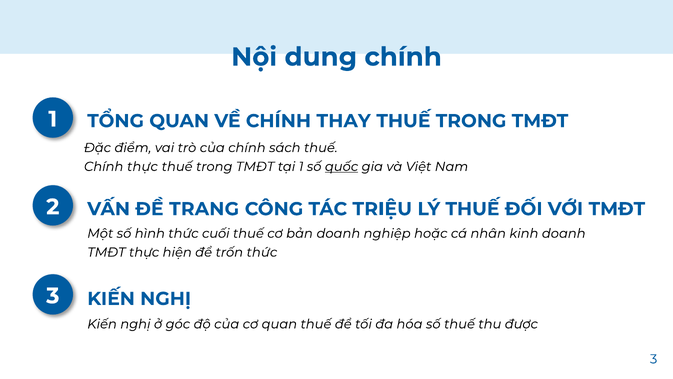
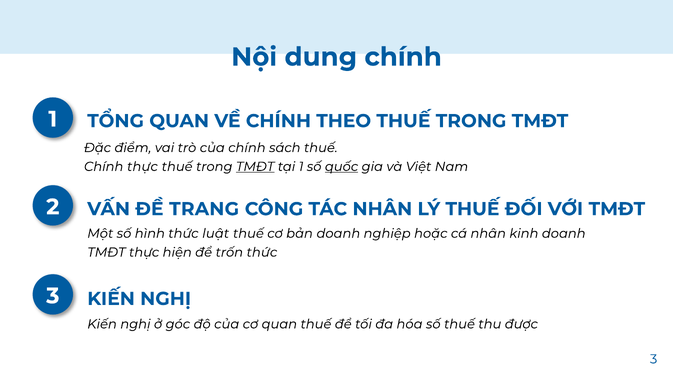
THAY: THAY -> THEO
TMĐT at (255, 166) underline: none -> present
TÁC TRIỆU: TRIỆU -> NHÂN
cuối: cuối -> luật
